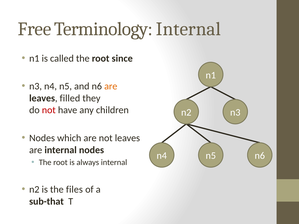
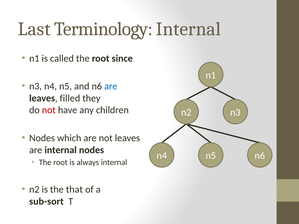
Free: Free -> Last
are at (111, 86) colour: orange -> blue
files: files -> that
sub-that: sub-that -> sub-sort
